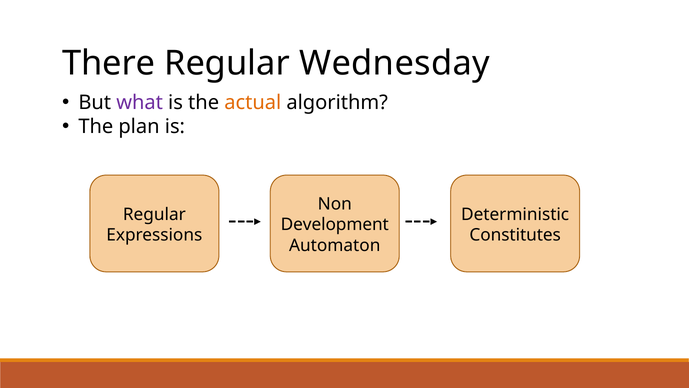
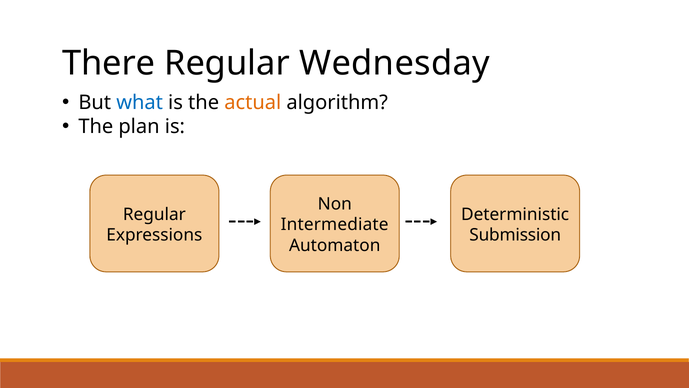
what colour: purple -> blue
Development: Development -> Intermediate
Constitutes: Constitutes -> Submission
